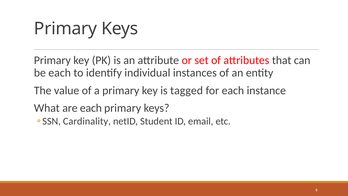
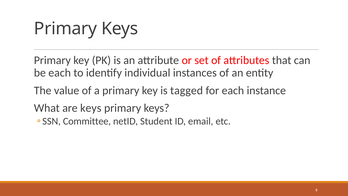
are each: each -> keys
Cardinality: Cardinality -> Committee
